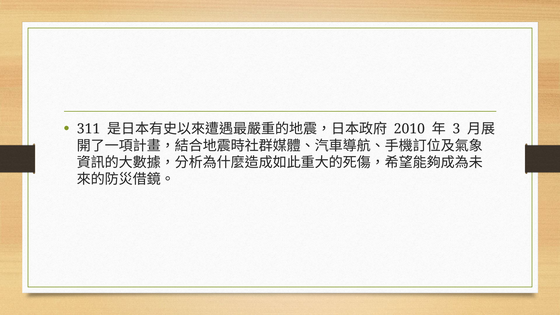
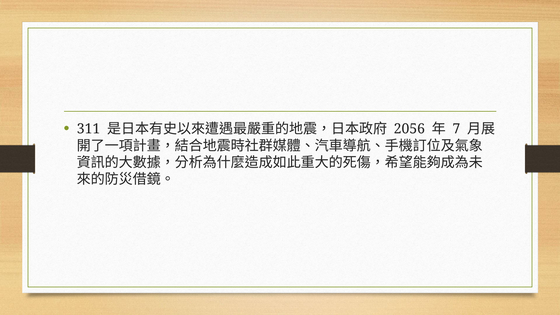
2010: 2010 -> 2056
3: 3 -> 7
